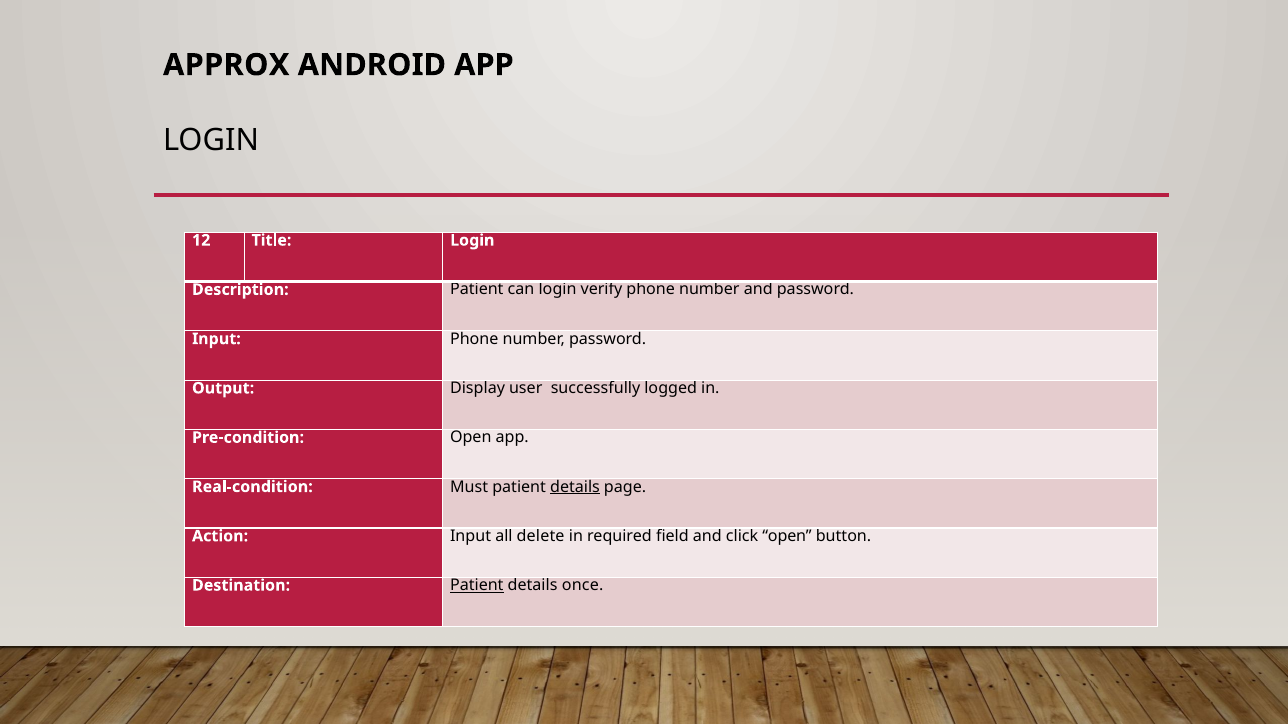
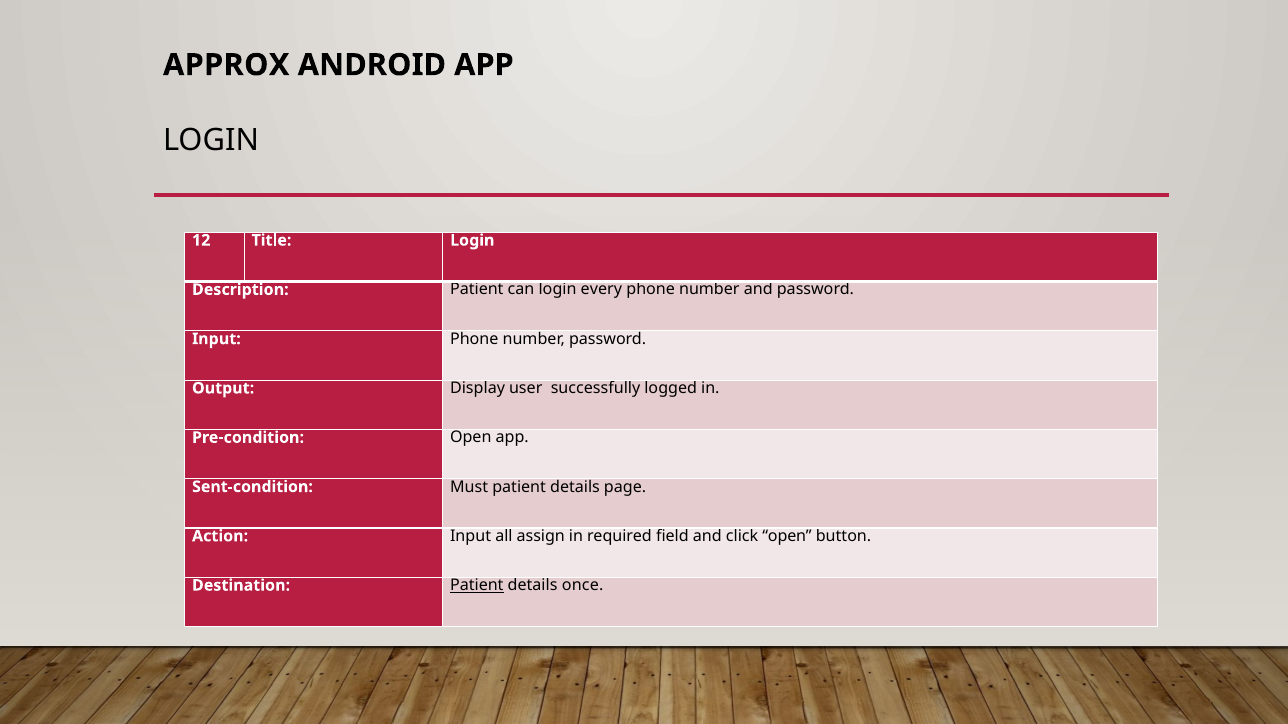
verify: verify -> every
Real-condition: Real-condition -> Sent-condition
details at (575, 487) underline: present -> none
delete: delete -> assign
